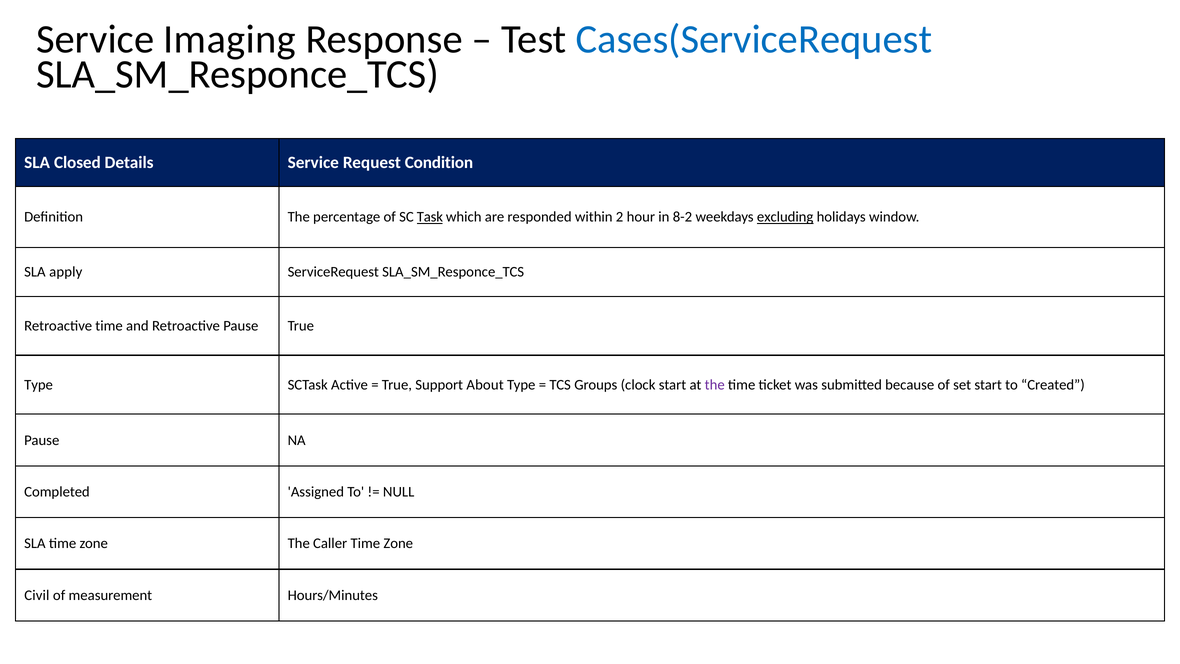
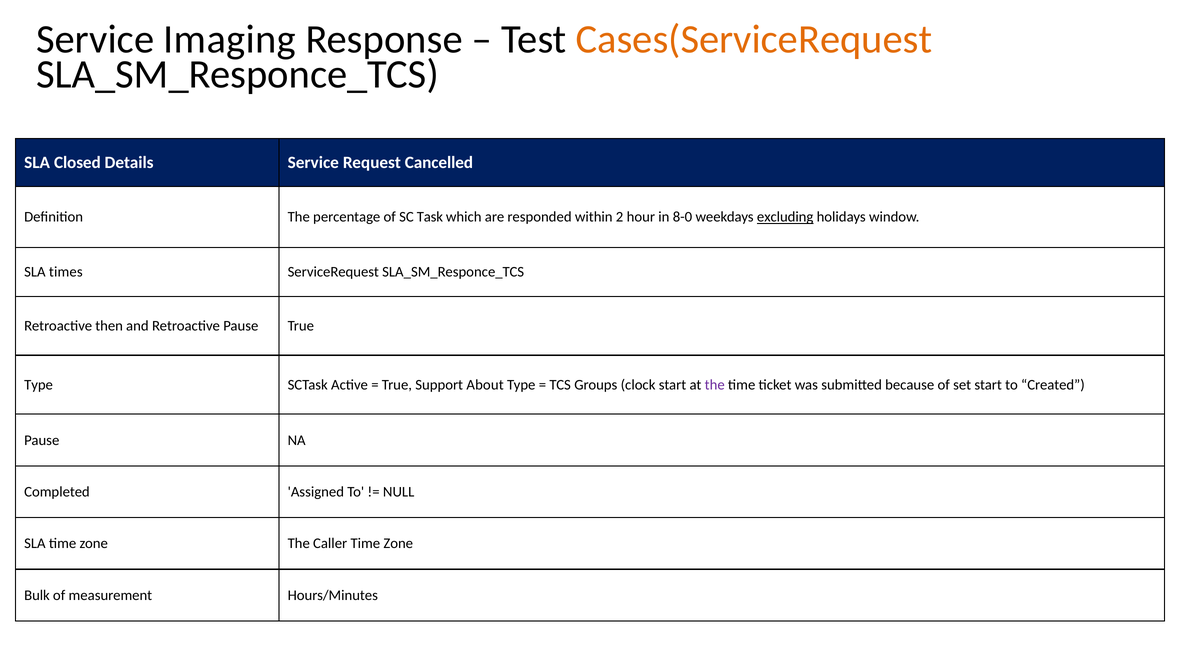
Cases(ServiceRequest colour: blue -> orange
Condition: Condition -> Cancelled
Task underline: present -> none
8-2: 8-2 -> 8-0
apply: apply -> times
Retroactive time: time -> then
Civil: Civil -> Bulk
